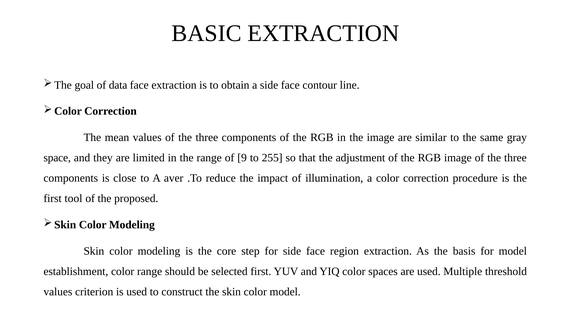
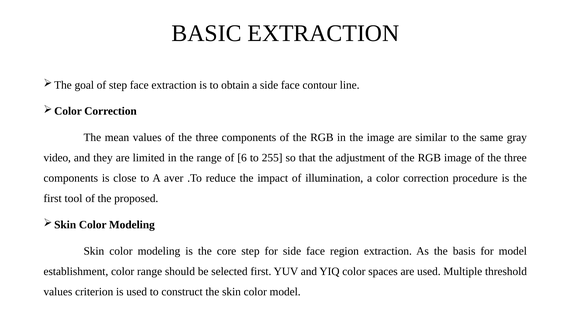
of data: data -> step
space: space -> video
9: 9 -> 6
